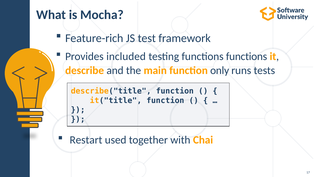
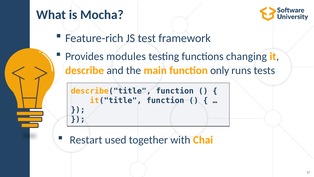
included: included -> modules
functions functions: functions -> changing
